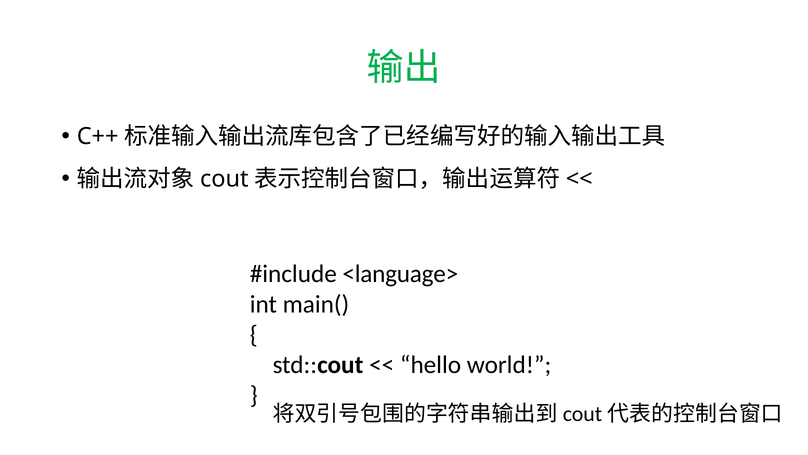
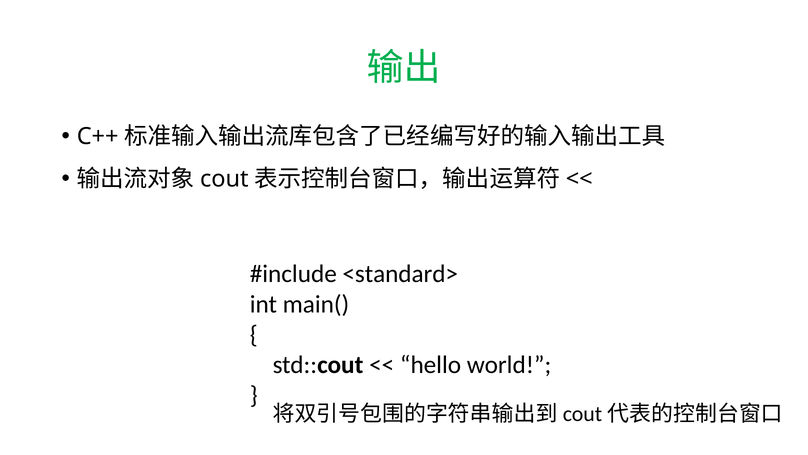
<language>: <language> -> <standard>
